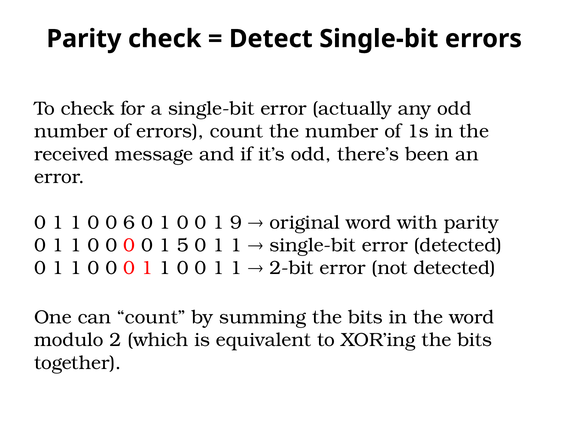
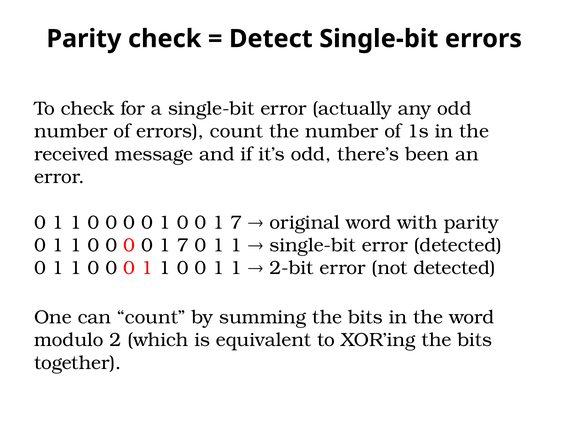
6 at (129, 222): 6 -> 0
9 at (236, 222): 9 -> 7
5 at (183, 245): 5 -> 7
